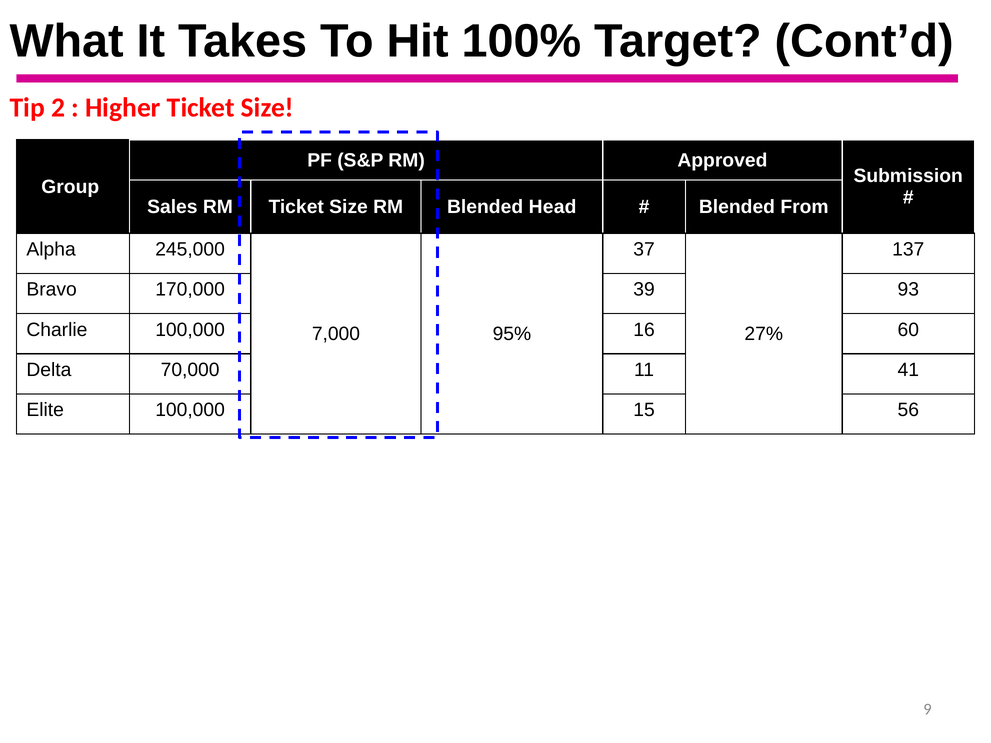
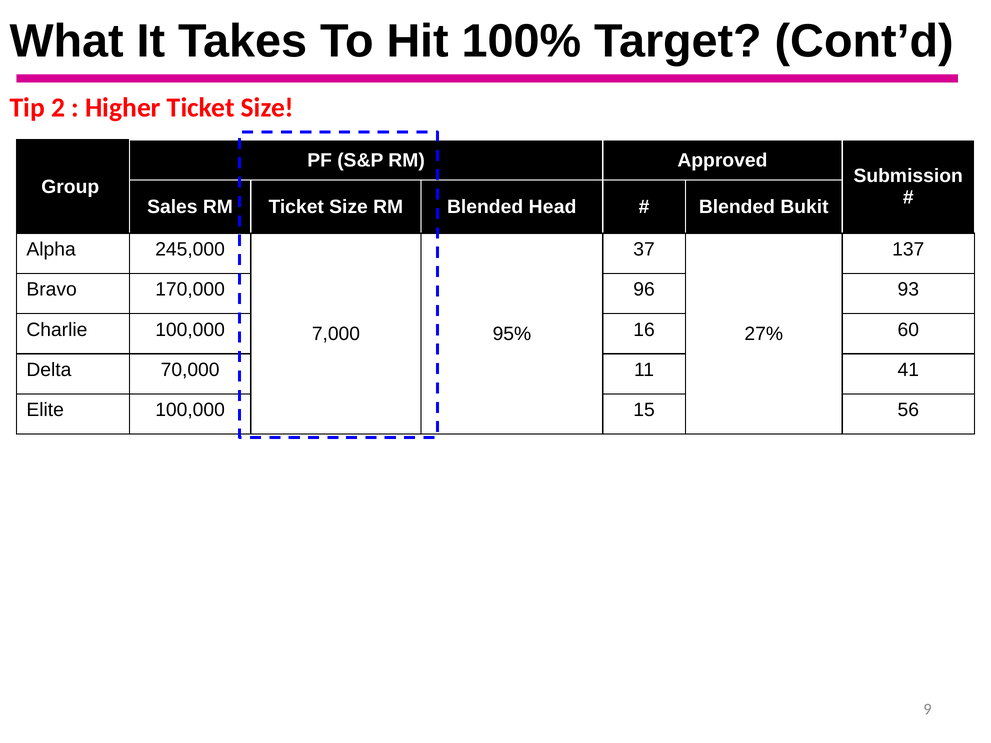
From: From -> Bukit
39: 39 -> 96
